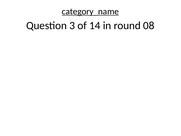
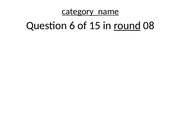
3: 3 -> 6
14: 14 -> 15
round underline: none -> present
